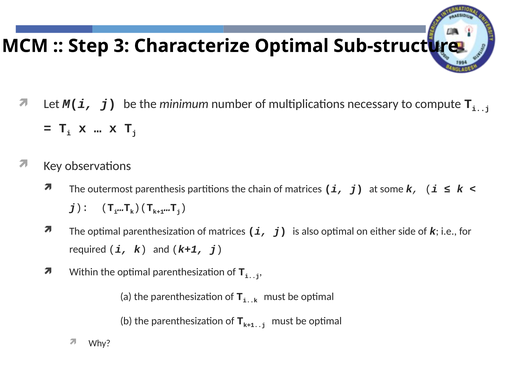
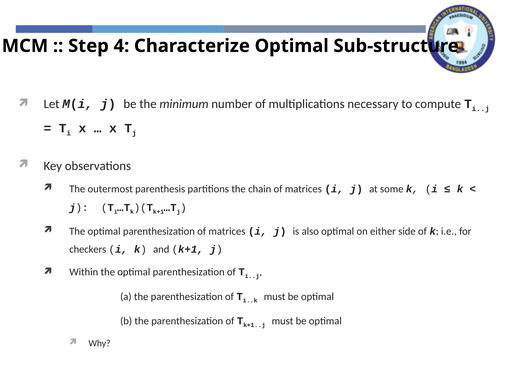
3: 3 -> 4
required: required -> checkers
